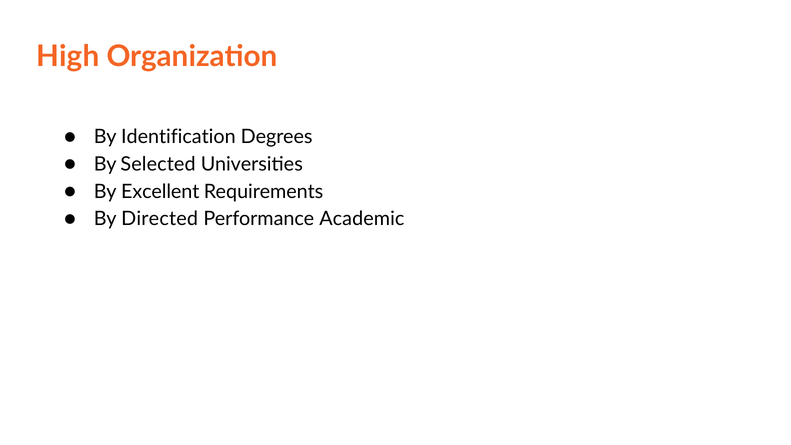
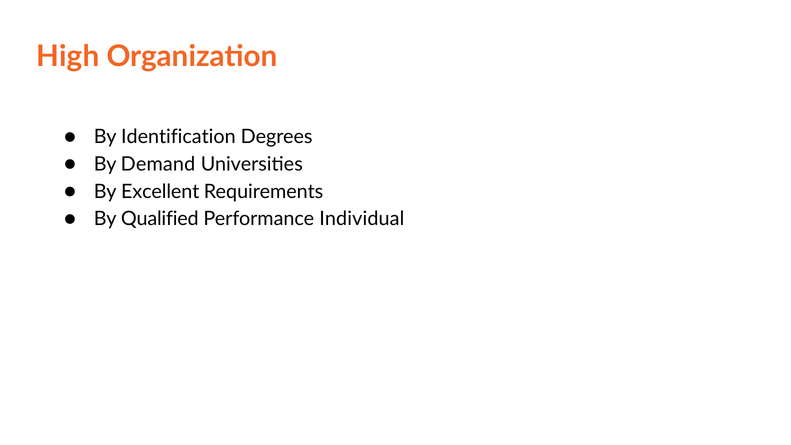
Selected: Selected -> Demand
Directed: Directed -> Qualified
Academic: Academic -> Individual
